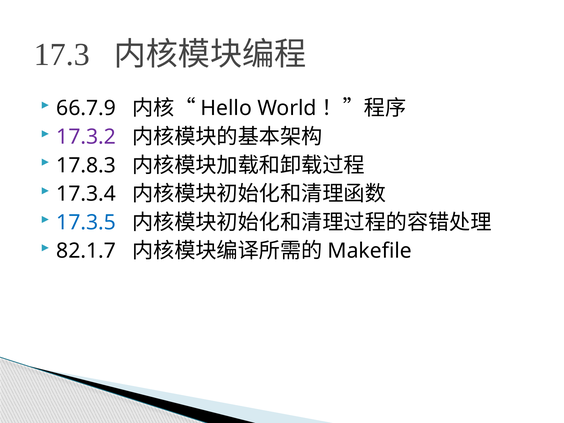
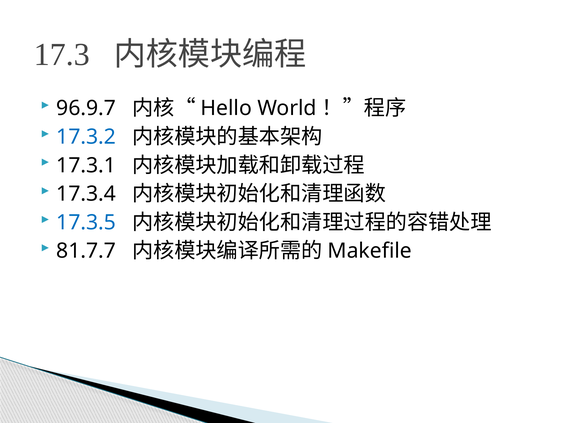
66.7.9: 66.7.9 -> 96.9.7
17.3.2 colour: purple -> blue
17.8.3: 17.8.3 -> 17.3.1
82.1.7: 82.1.7 -> 81.7.7
